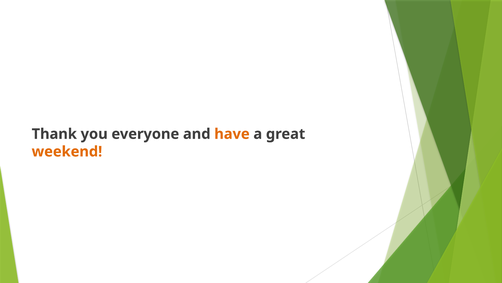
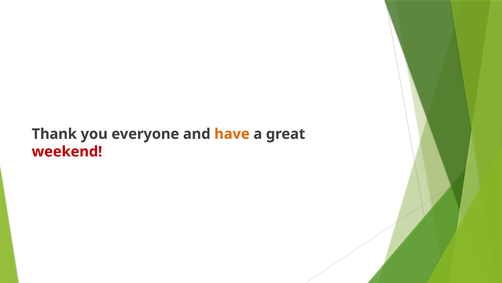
weekend colour: orange -> red
